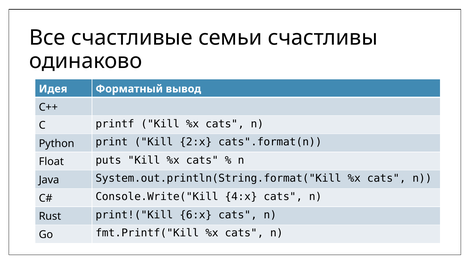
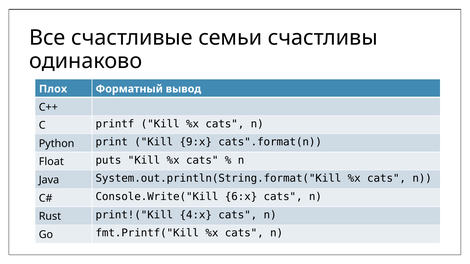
Идея: Идея -> Плох
2:x: 2:x -> 9:x
4:x: 4:x -> 6:x
6:x: 6:x -> 4:x
